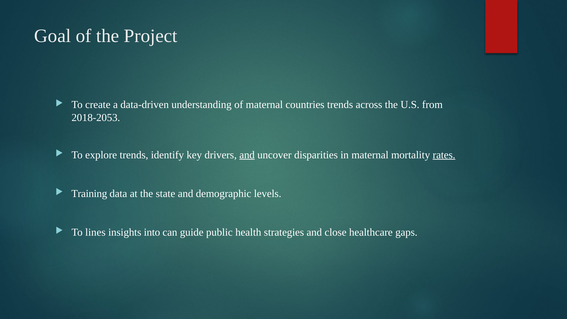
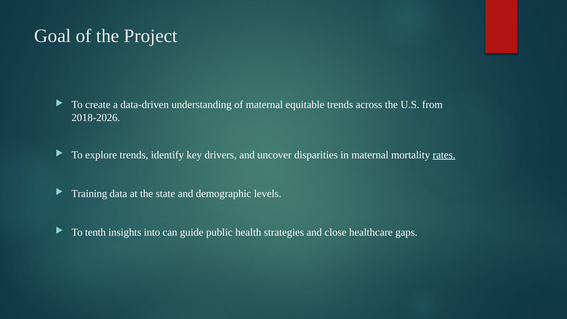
countries: countries -> equitable
2018-2053: 2018-2053 -> 2018-2026
and at (247, 155) underline: present -> none
lines: lines -> tenth
